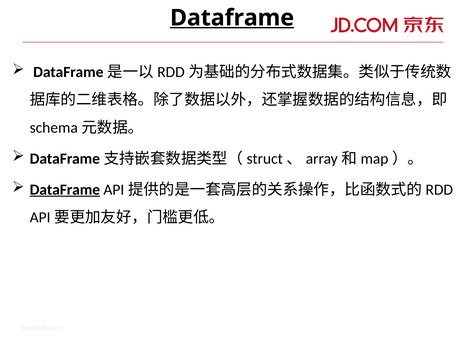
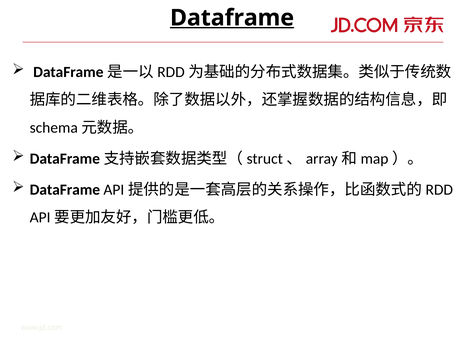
DataFrame at (65, 190) underline: present -> none
